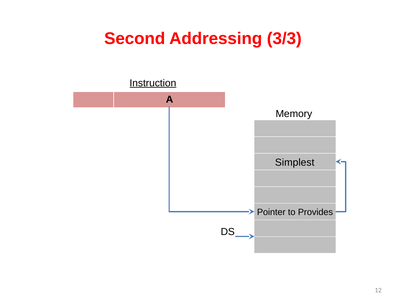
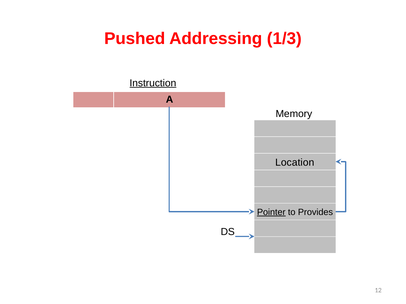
Second: Second -> Pushed
3/3: 3/3 -> 1/3
Simplest: Simplest -> Location
Pointer underline: none -> present
